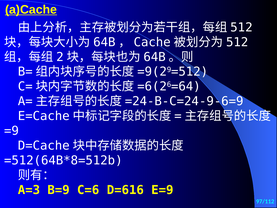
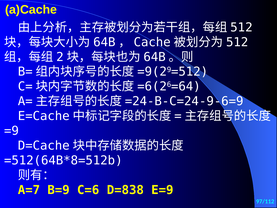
a)Cache underline: present -> none
A=3: A=3 -> A=7
D=616: D=616 -> D=838
